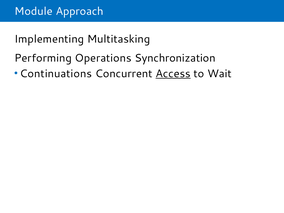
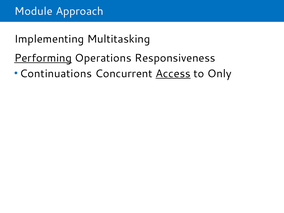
Performing underline: none -> present
Synchronization: Synchronization -> Responsiveness
Wait: Wait -> Only
